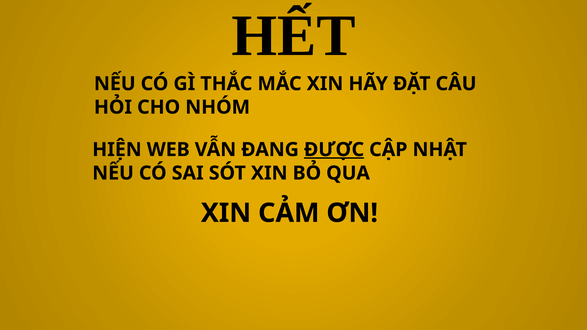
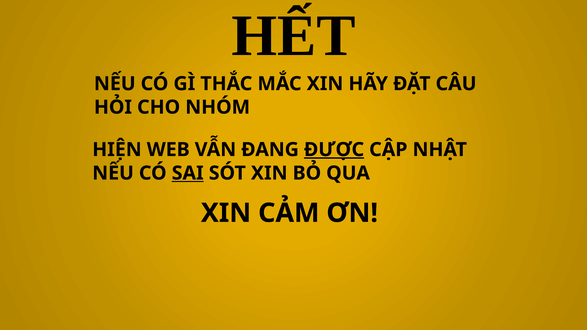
SAI underline: none -> present
